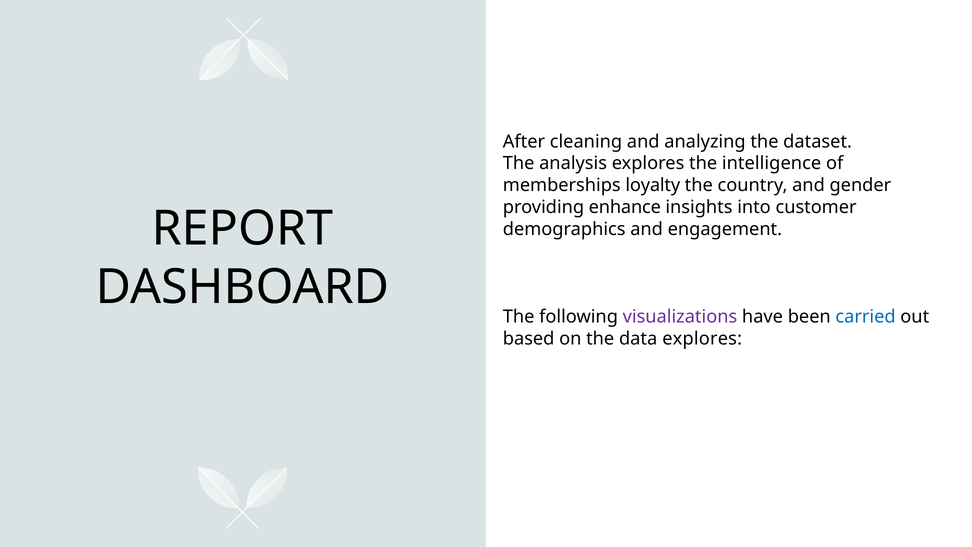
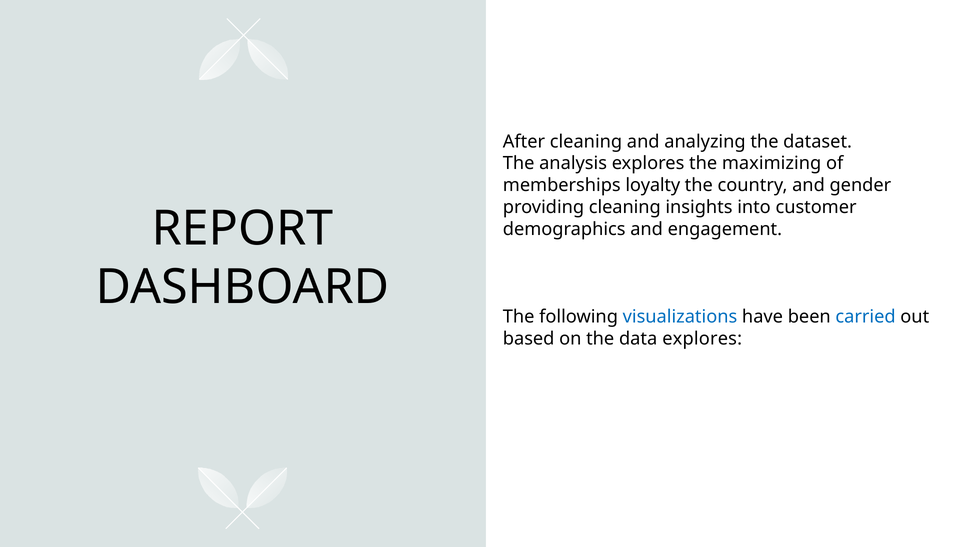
intelligence: intelligence -> maximizing
providing enhance: enhance -> cleaning
visualizations colour: purple -> blue
